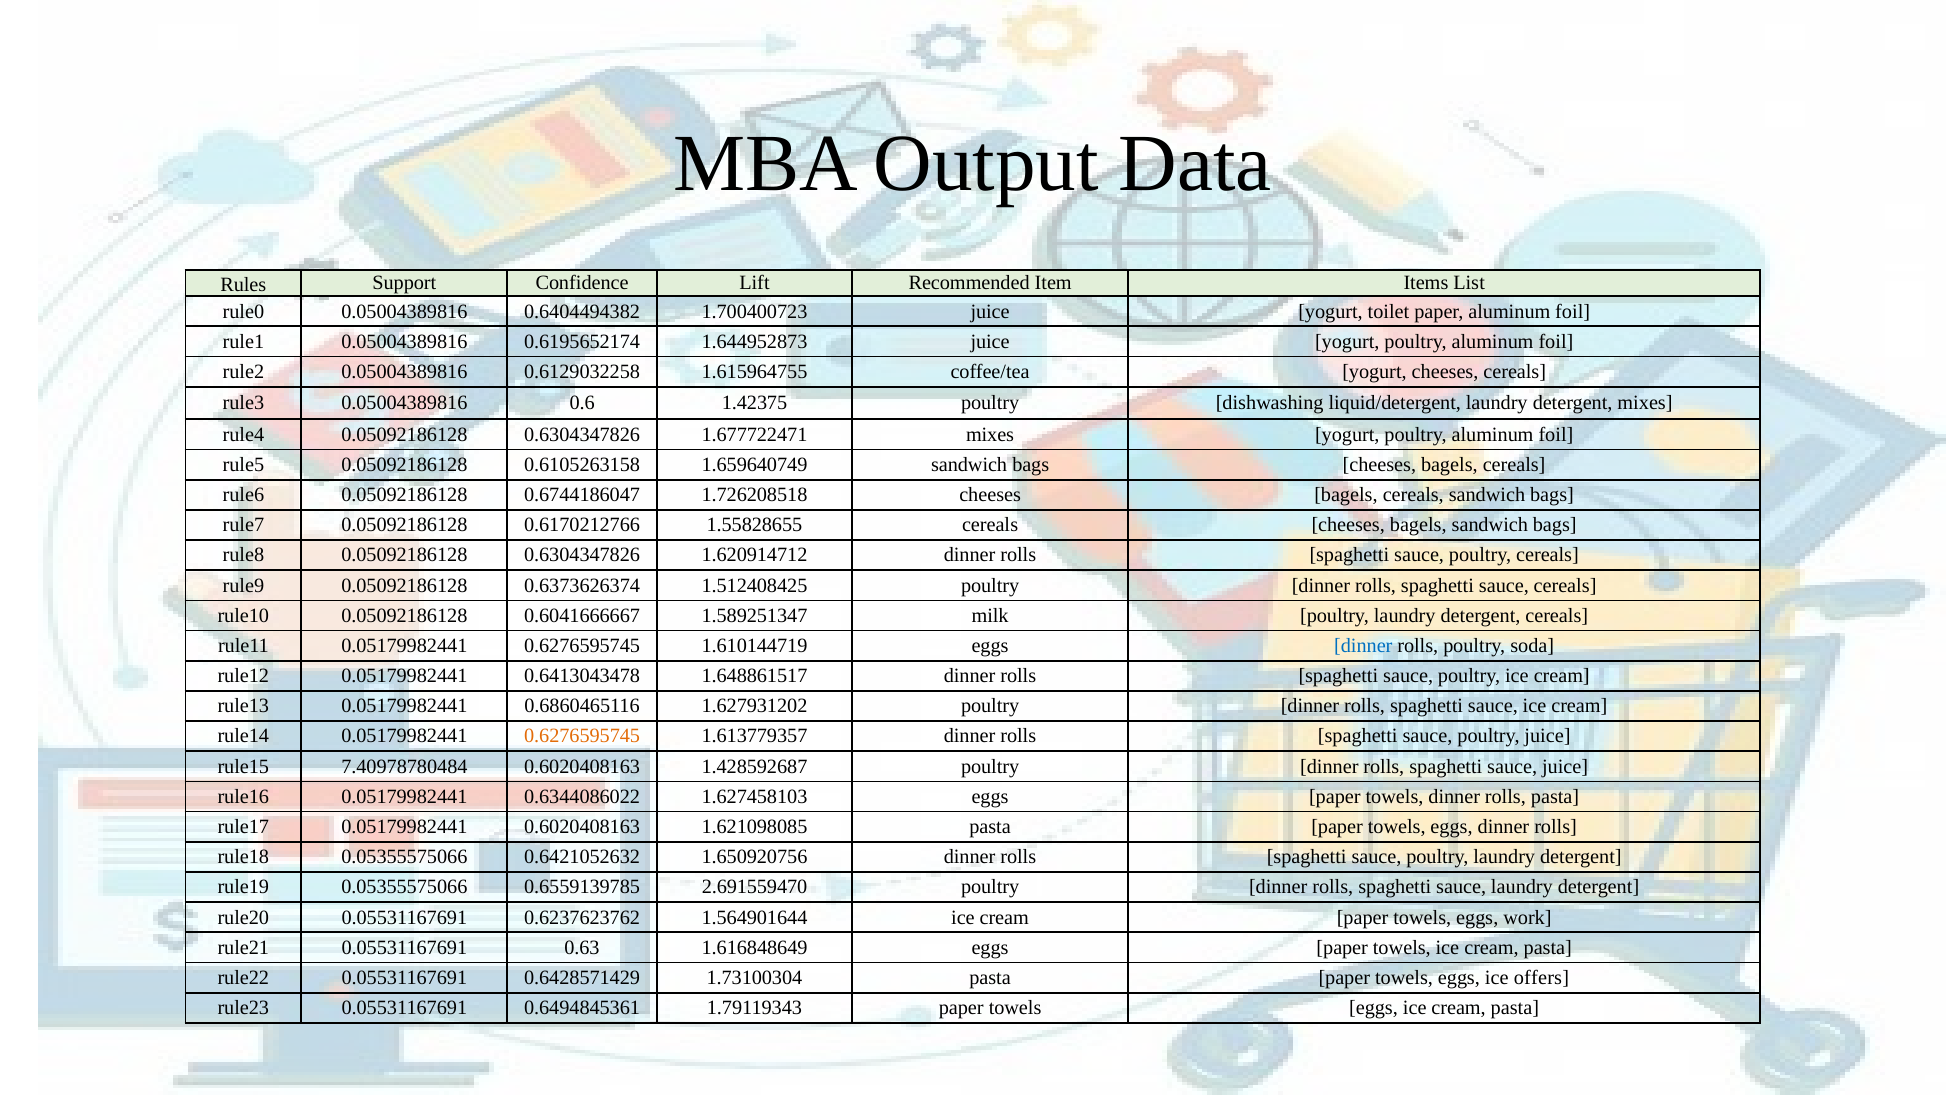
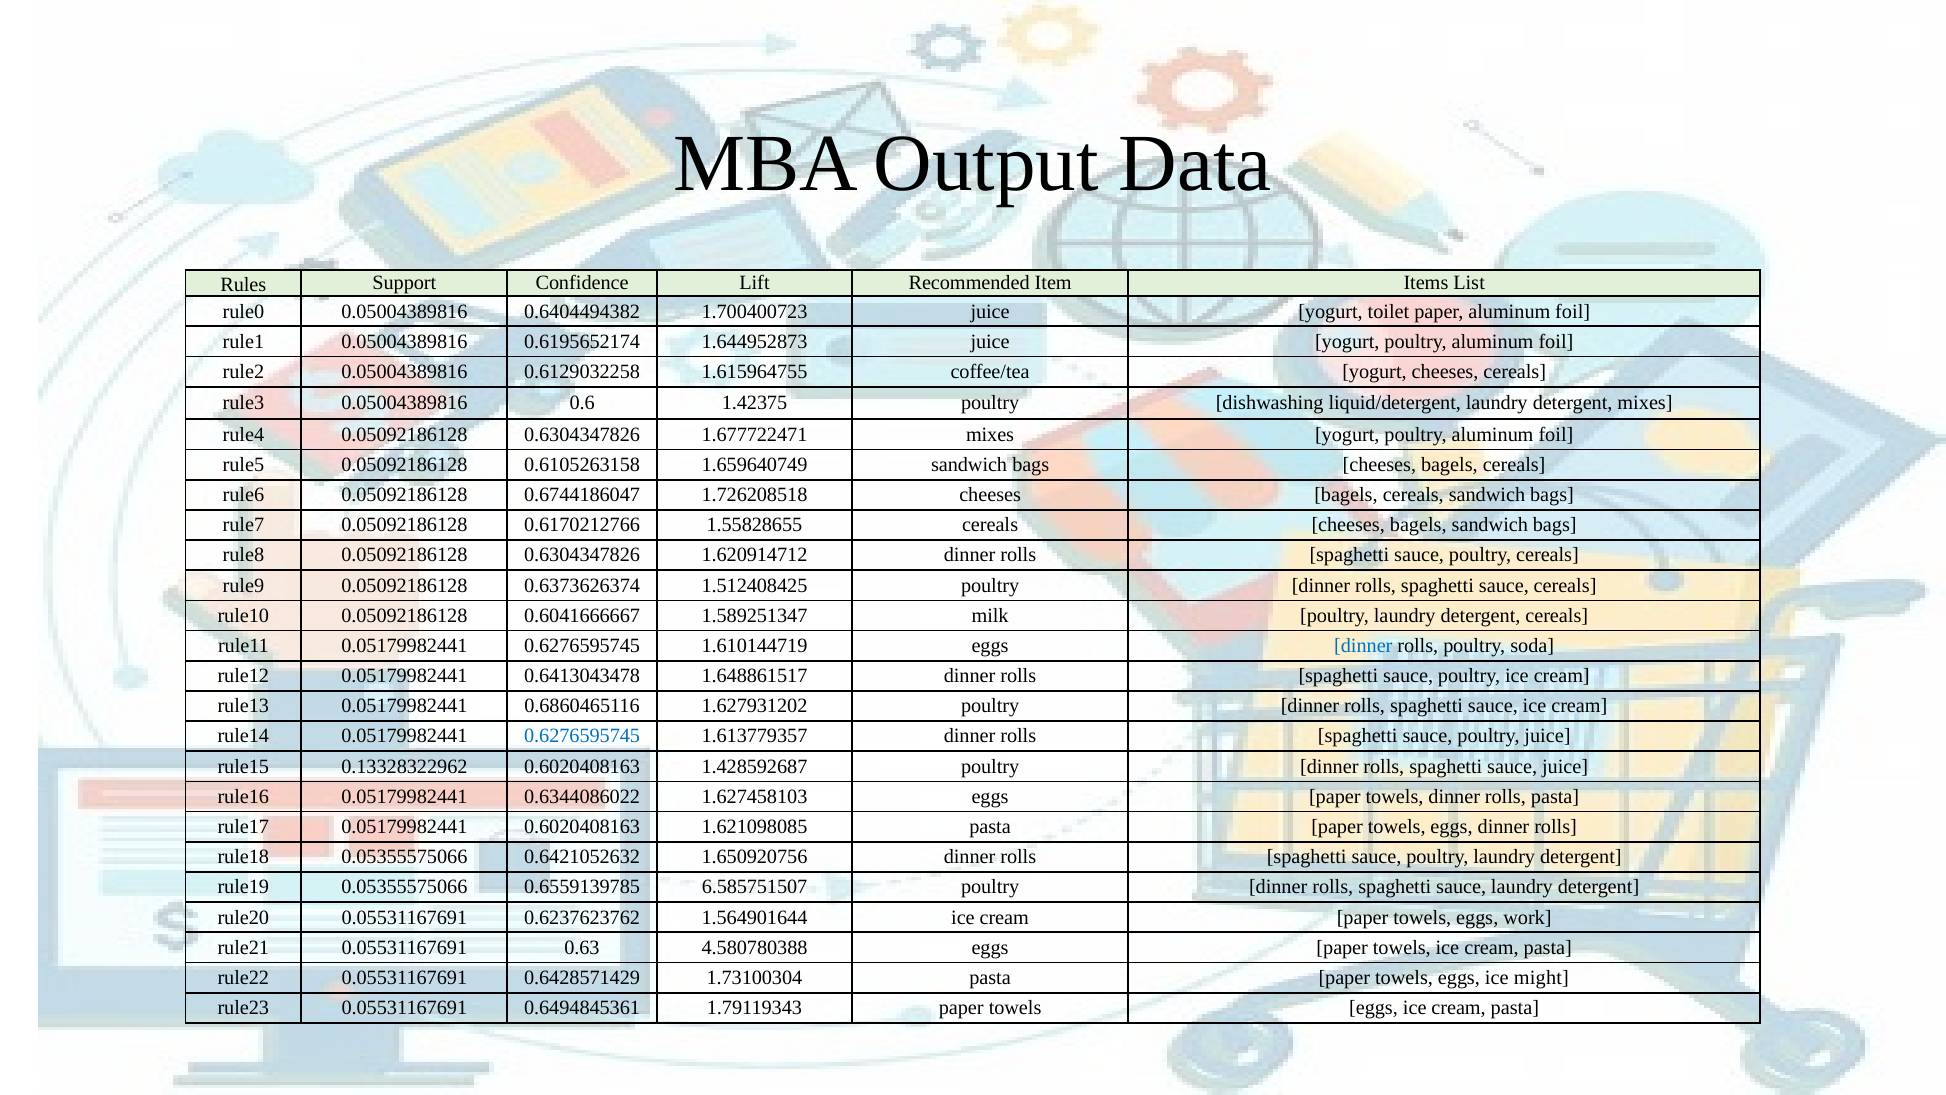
0.6276595745 at (582, 736) colour: orange -> blue
7.40978780484: 7.40978780484 -> 0.13328322962
2.691559470: 2.691559470 -> 6.585751507
1.616848649: 1.616848649 -> 4.580780388
offers: offers -> might
